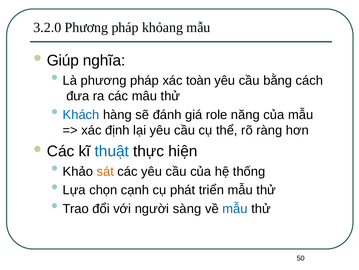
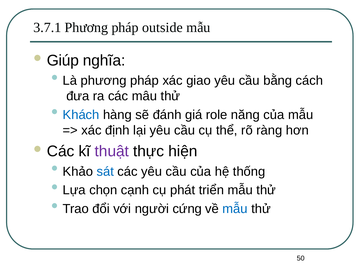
3.2.0: 3.2.0 -> 3.7.1
khỏang: khỏang -> outside
toàn: toàn -> giao
thuật colour: blue -> purple
sát colour: orange -> blue
sàng: sàng -> cứng
